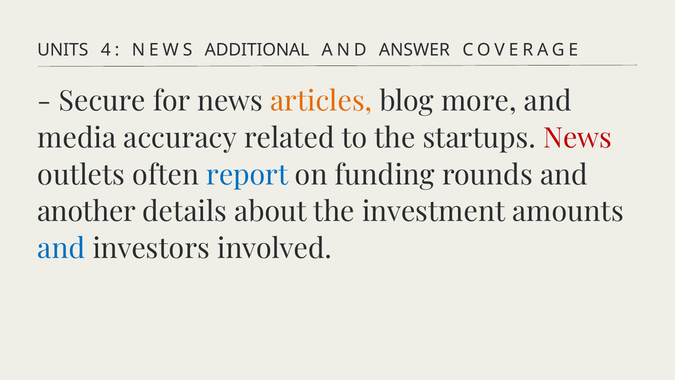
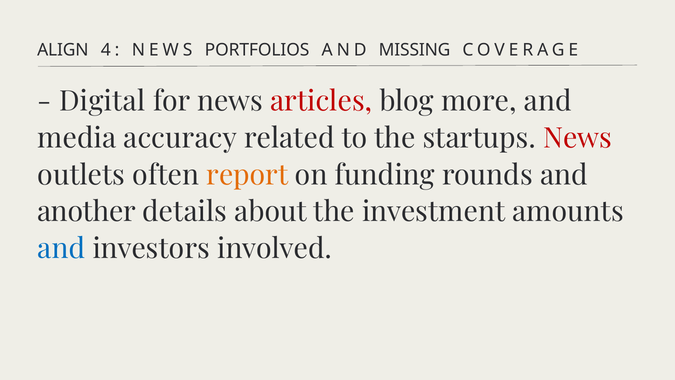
UNITS: UNITS -> ALIGN
ADDITIONAL: ADDITIONAL -> PORTFOLIOS
ANSWER: ANSWER -> MISSING
Secure: Secure -> Digital
articles colour: orange -> red
report colour: blue -> orange
